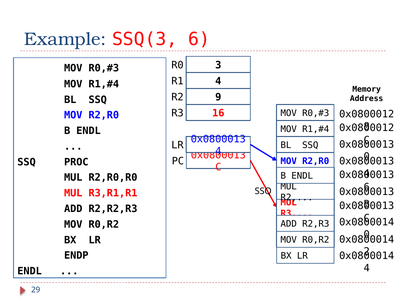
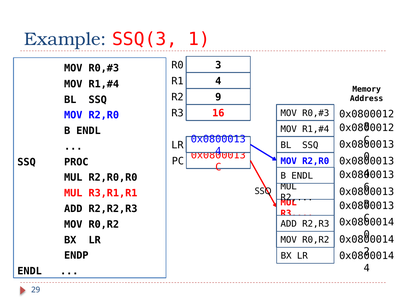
SSQ(3 6: 6 -> 1
